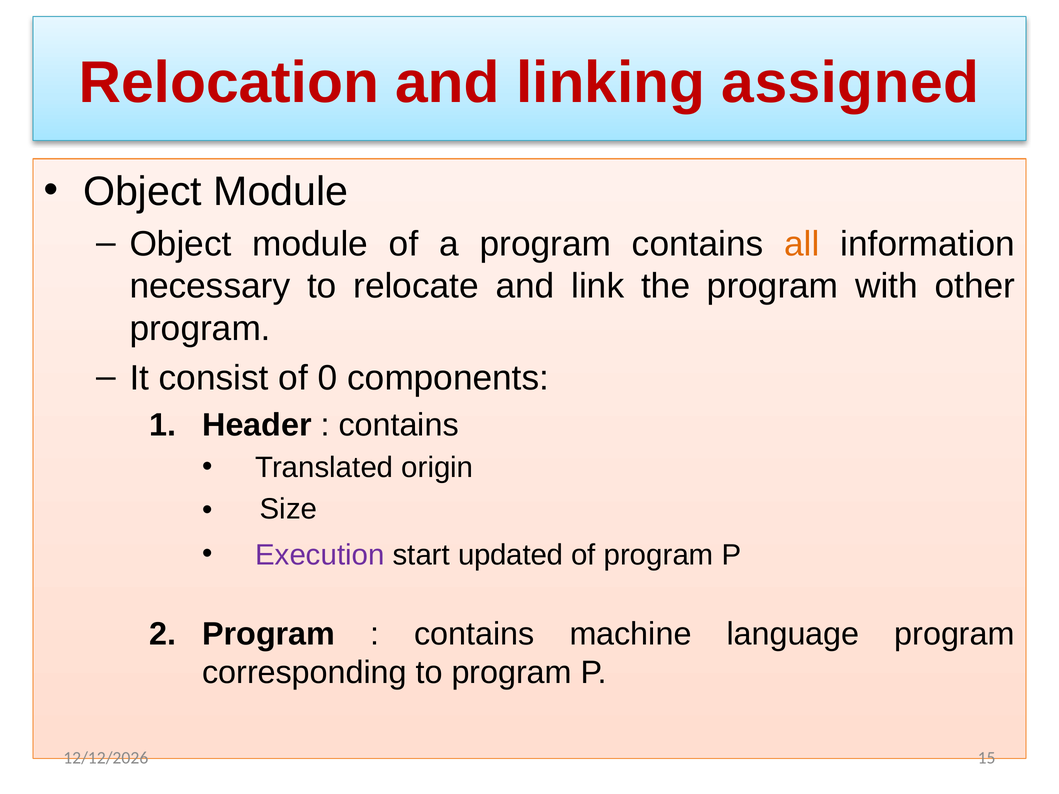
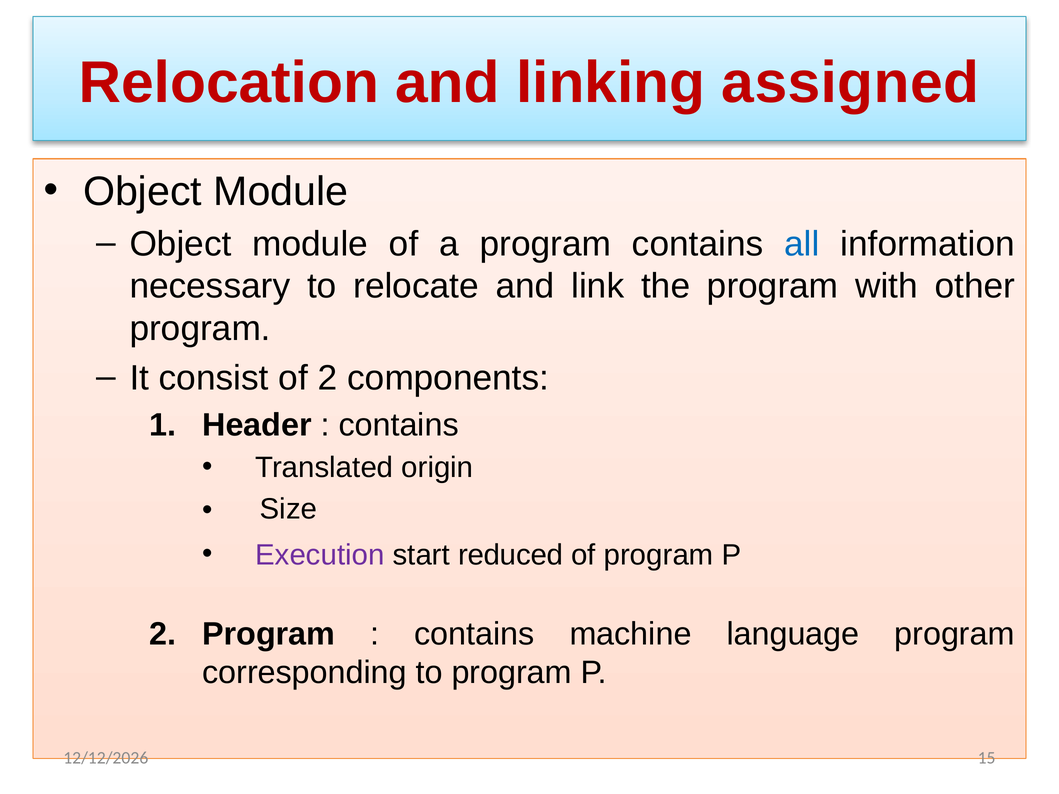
all colour: orange -> blue
of 0: 0 -> 2
updated: updated -> reduced
